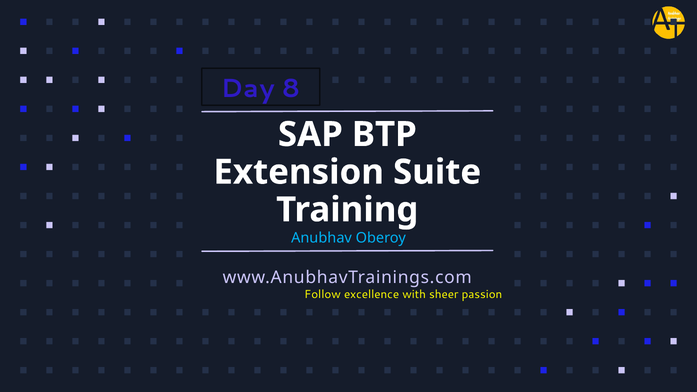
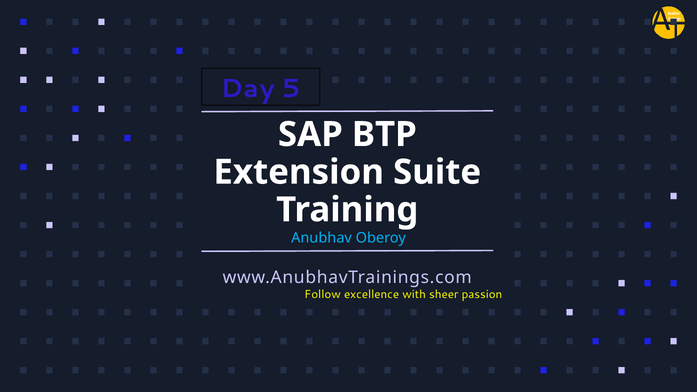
8: 8 -> 5
